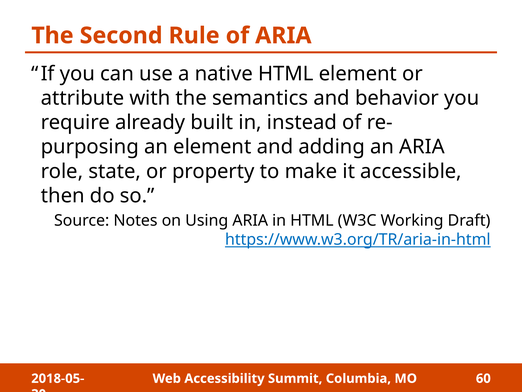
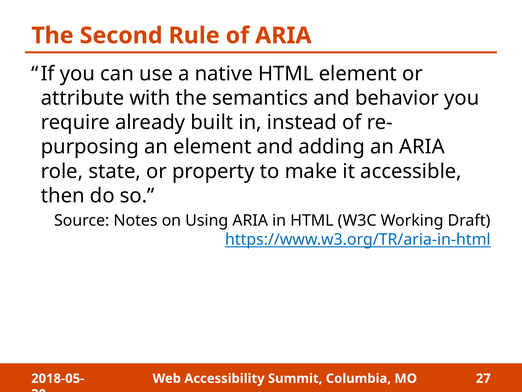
60: 60 -> 27
